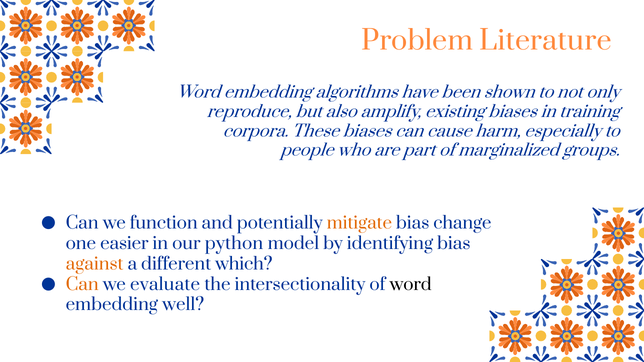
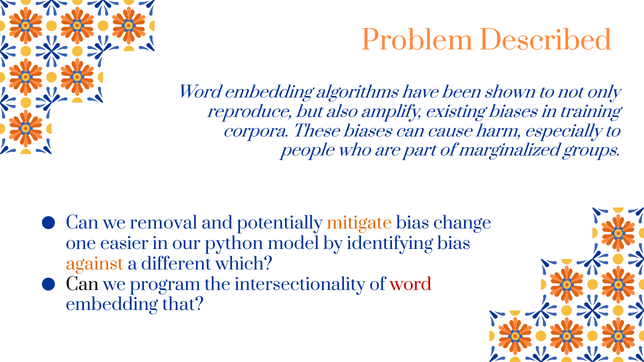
Literature: Literature -> Described
function: function -> removal
Can at (82, 285) colour: orange -> black
evaluate: evaluate -> program
word at (411, 285) colour: black -> red
well: well -> that
